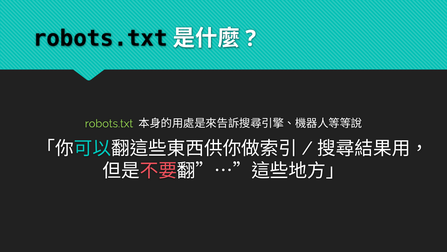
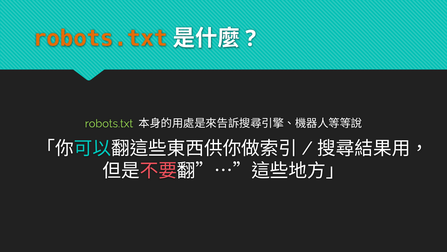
robots.txt at (100, 38) colour: black -> orange
